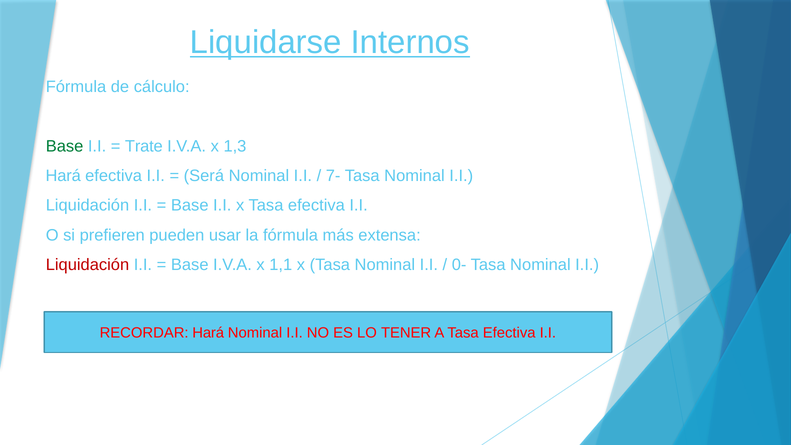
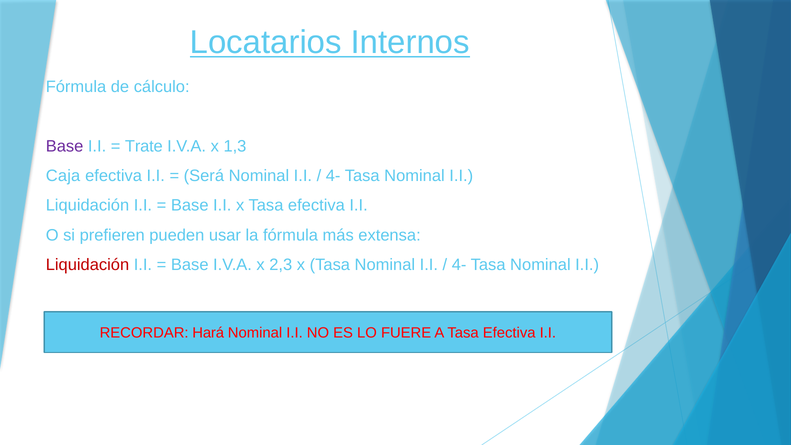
Liquidarse: Liquidarse -> Locatarios
Base at (65, 146) colour: green -> purple
Hará at (63, 176): Hará -> Caja
7- at (333, 176): 7- -> 4-
1,1: 1,1 -> 2,3
0- at (459, 265): 0- -> 4-
TENER: TENER -> FUERE
